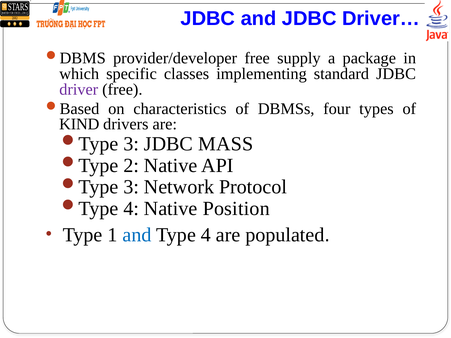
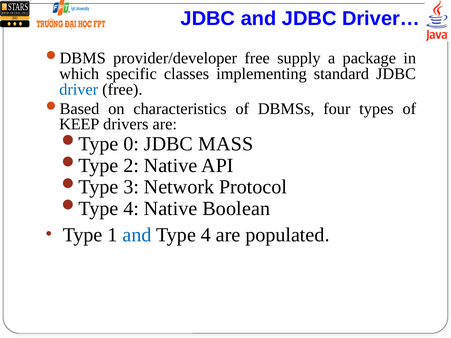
driver colour: purple -> blue
KIND: KIND -> KEEP
3 at (131, 144): 3 -> 0
Position: Position -> Boolean
